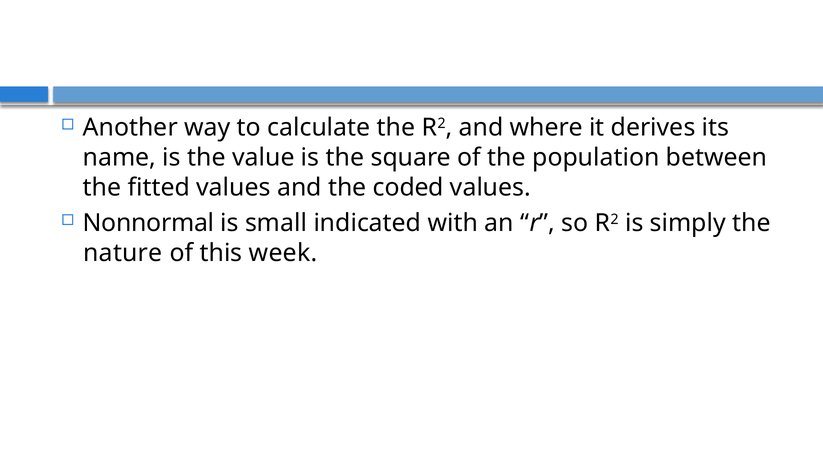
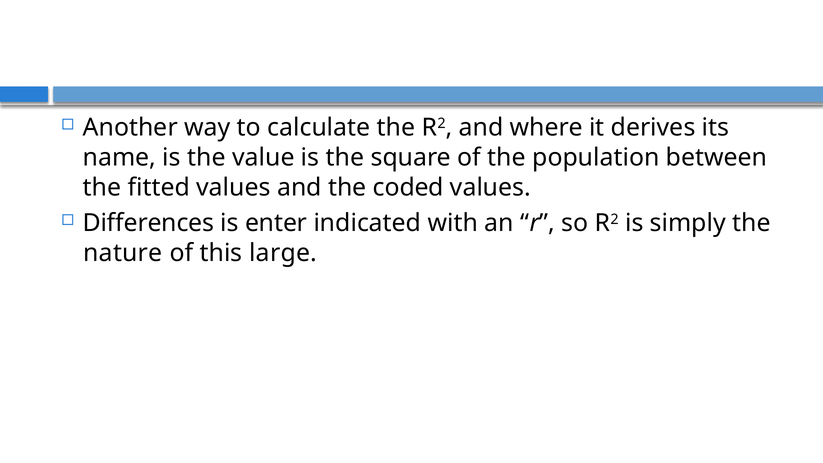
Nonnormal: Nonnormal -> Differences
small: small -> enter
week: week -> large
